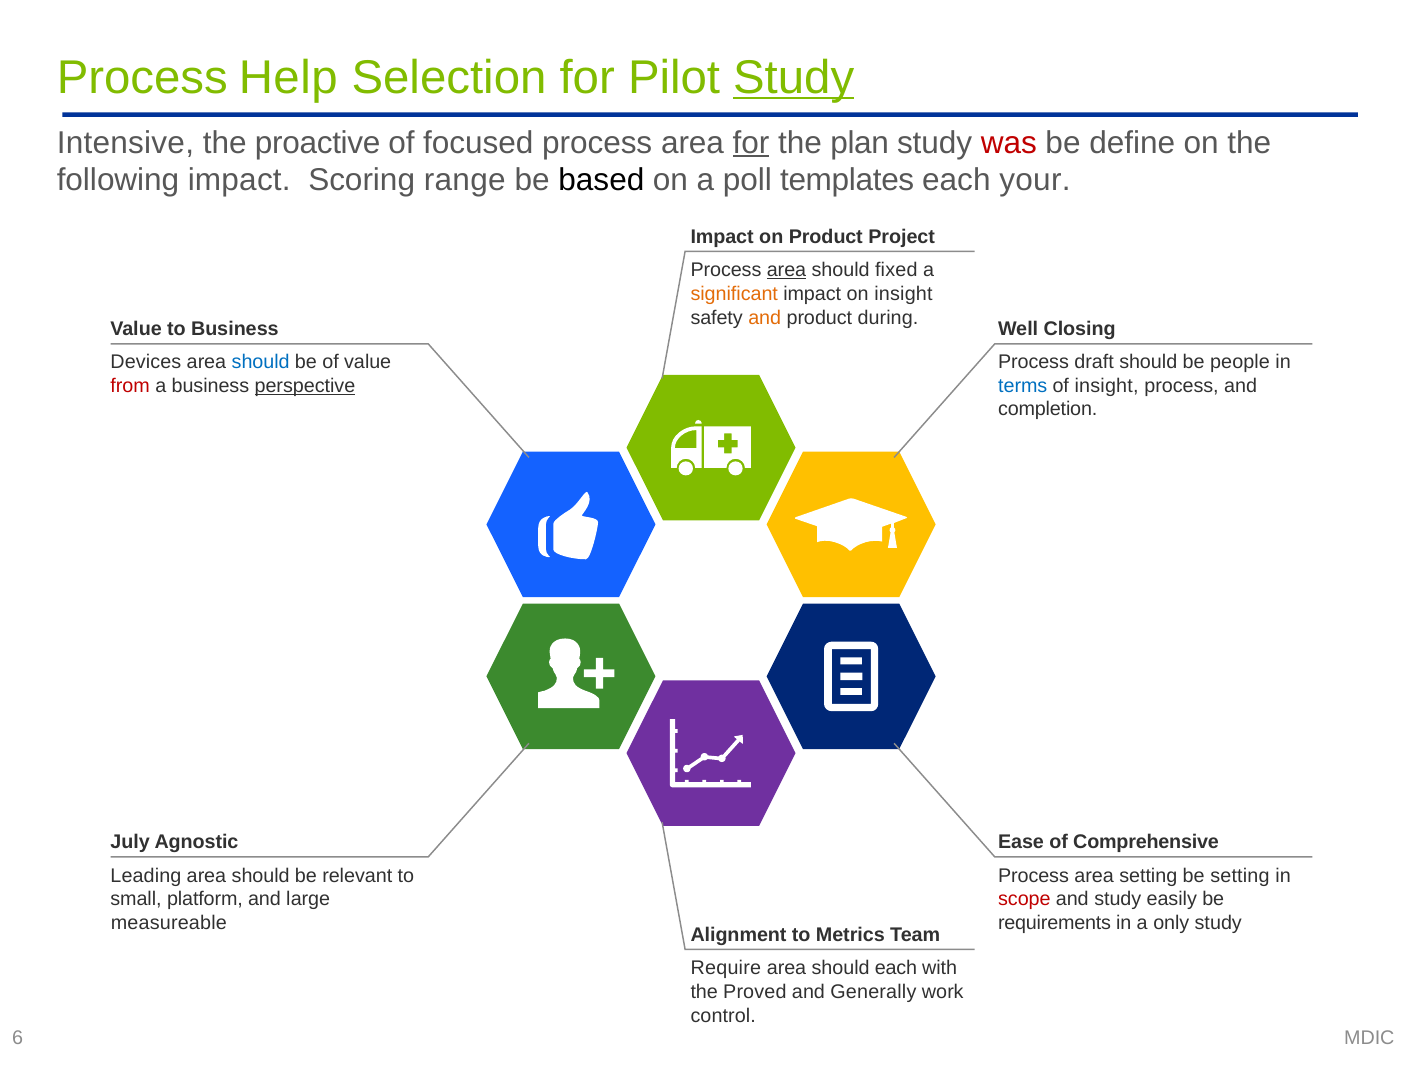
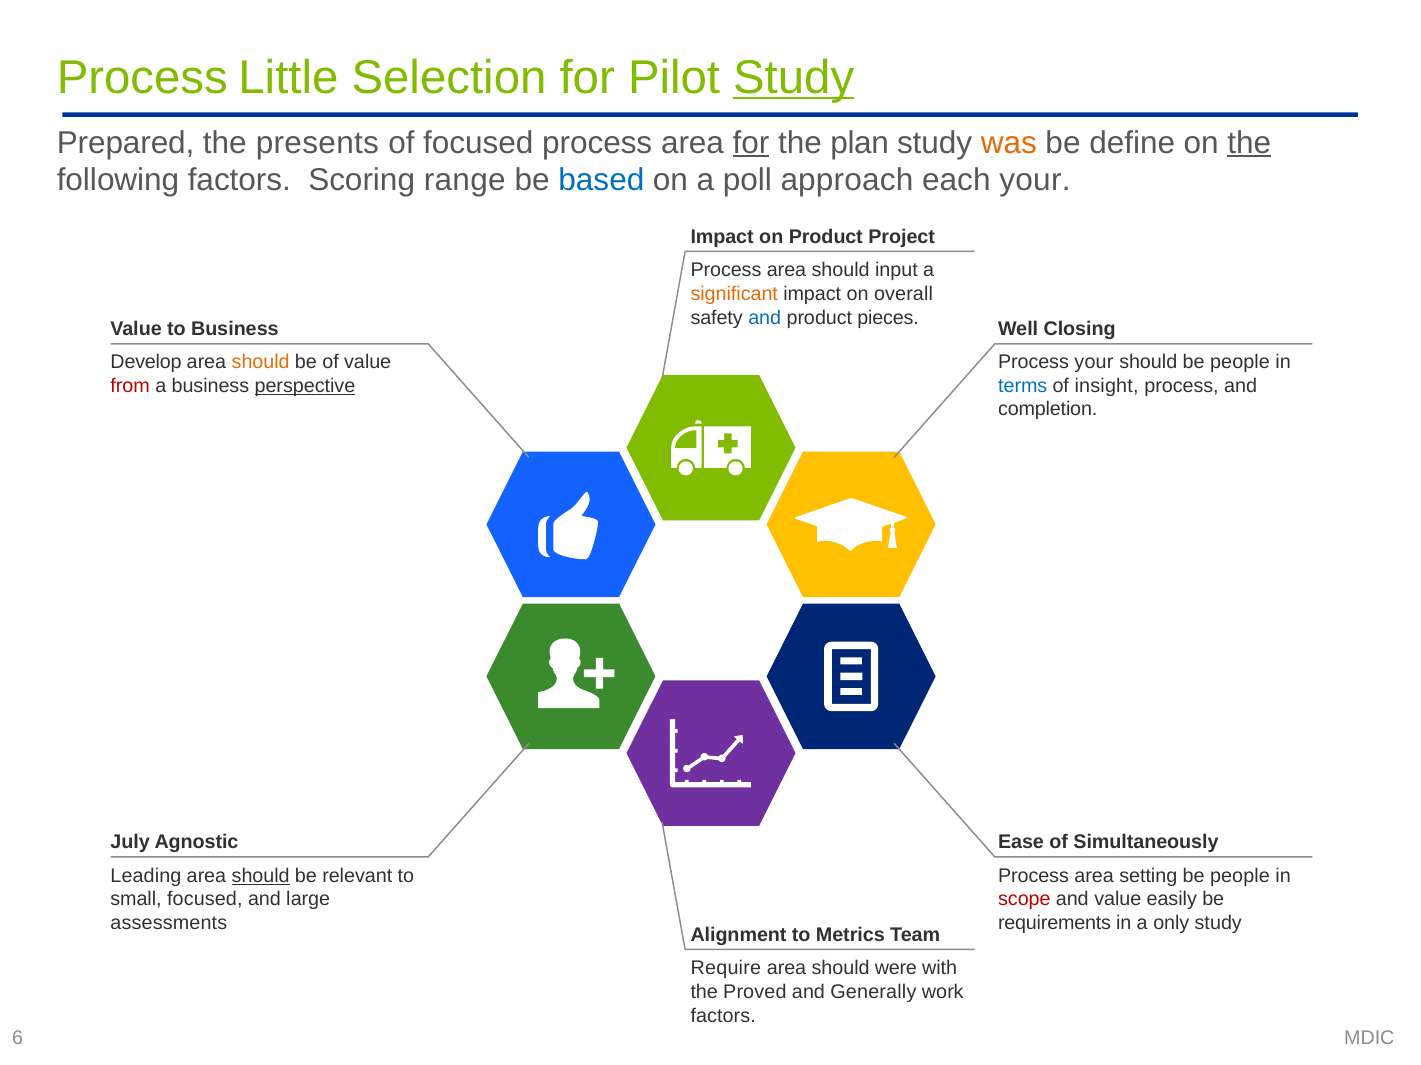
Help: Help -> Little
Intensive: Intensive -> Prepared
proactive: proactive -> presents
was colour: red -> orange
the at (1249, 143) underline: none -> present
following impact: impact -> factors
based colour: black -> blue
templates: templates -> approach
area at (786, 270) underline: present -> none
fixed: fixed -> input
on insight: insight -> overall
and at (765, 318) colour: orange -> blue
during: during -> pieces
Devices: Devices -> Develop
should at (261, 362) colour: blue -> orange
Process draft: draft -> your
Comprehensive: Comprehensive -> Simultaneously
should at (261, 876) underline: none -> present
setting at (1240, 876): setting -> people
small platform: platform -> focused
and study: study -> value
measureable: measureable -> assessments
should each: each -> were
control at (723, 1016): control -> factors
